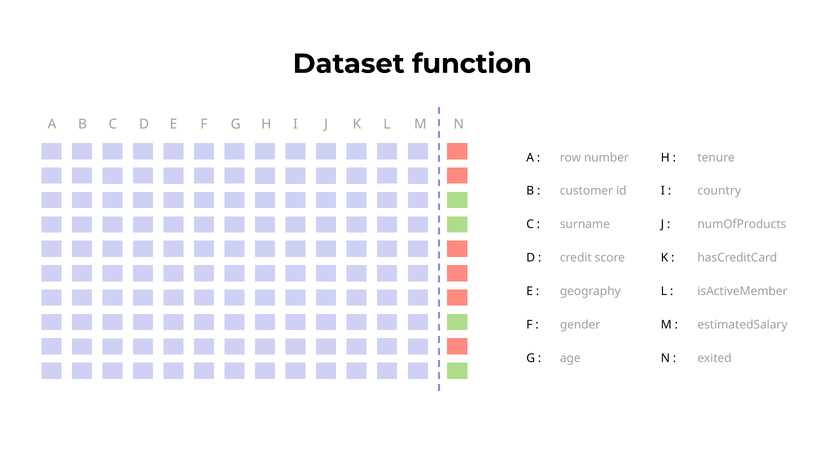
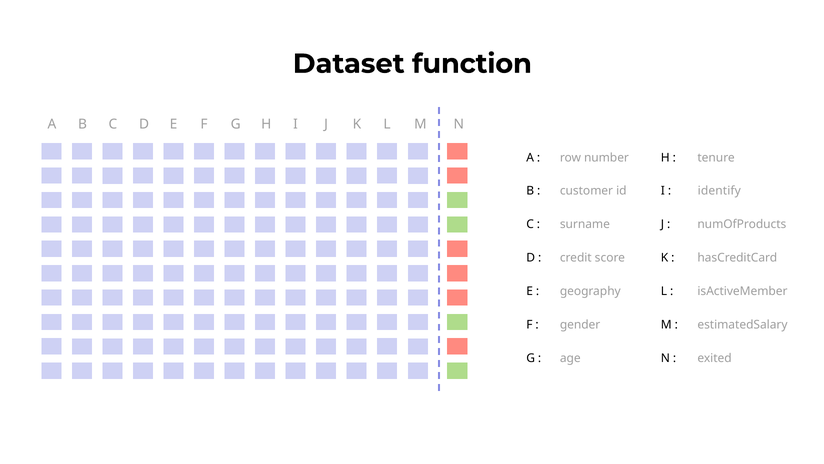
country: country -> identify
